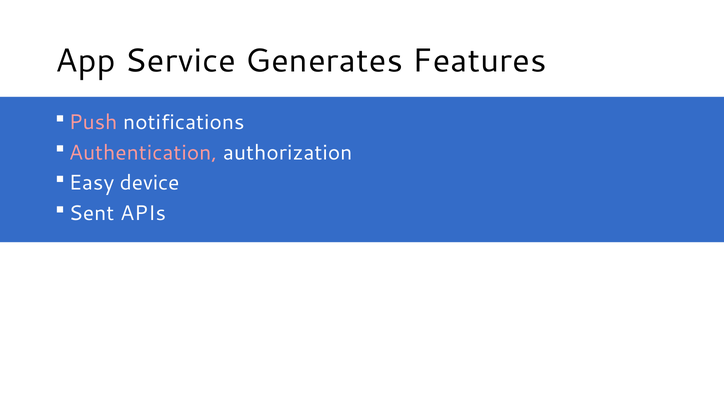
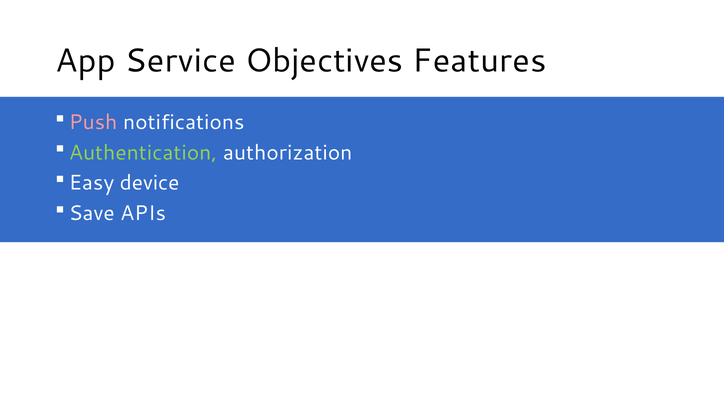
Generates: Generates -> Objectives
Authentication colour: pink -> light green
Sent: Sent -> Save
